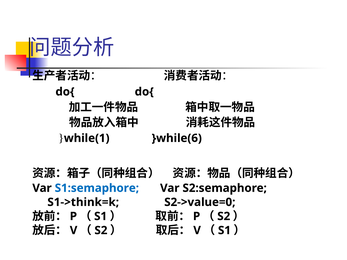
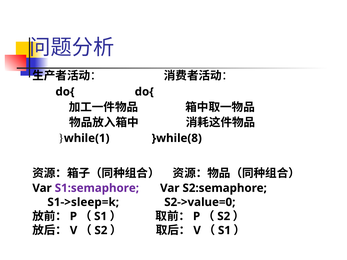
}while(6: }while(6 -> }while(8
S1:semaphore colour: blue -> purple
S1->think=k: S1->think=k -> S1->sleep=k
